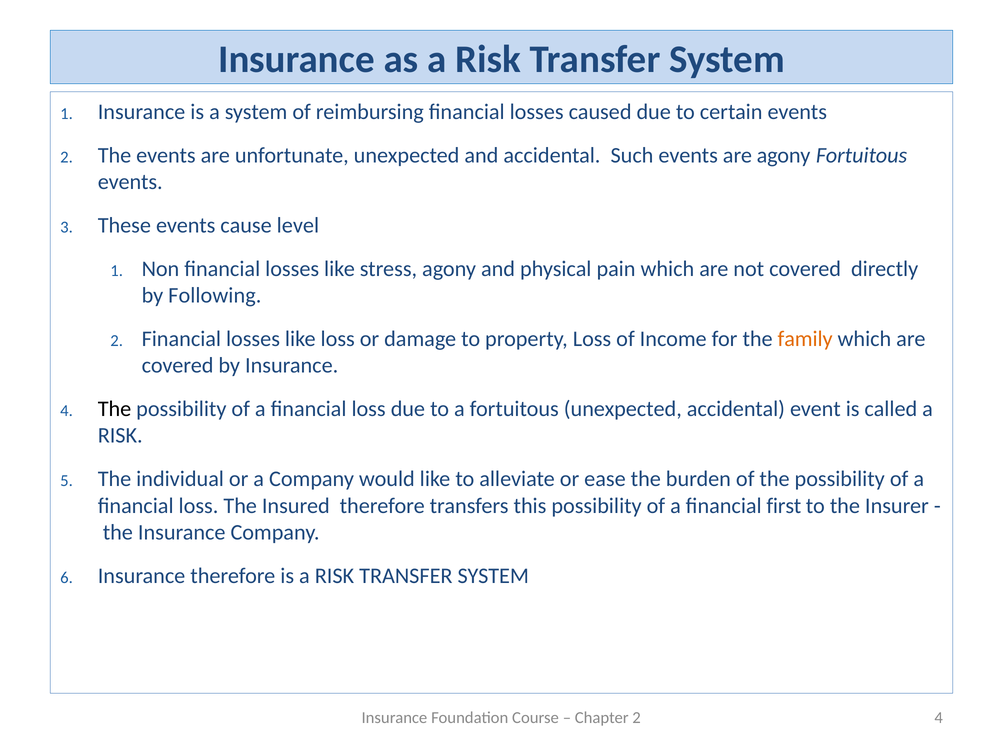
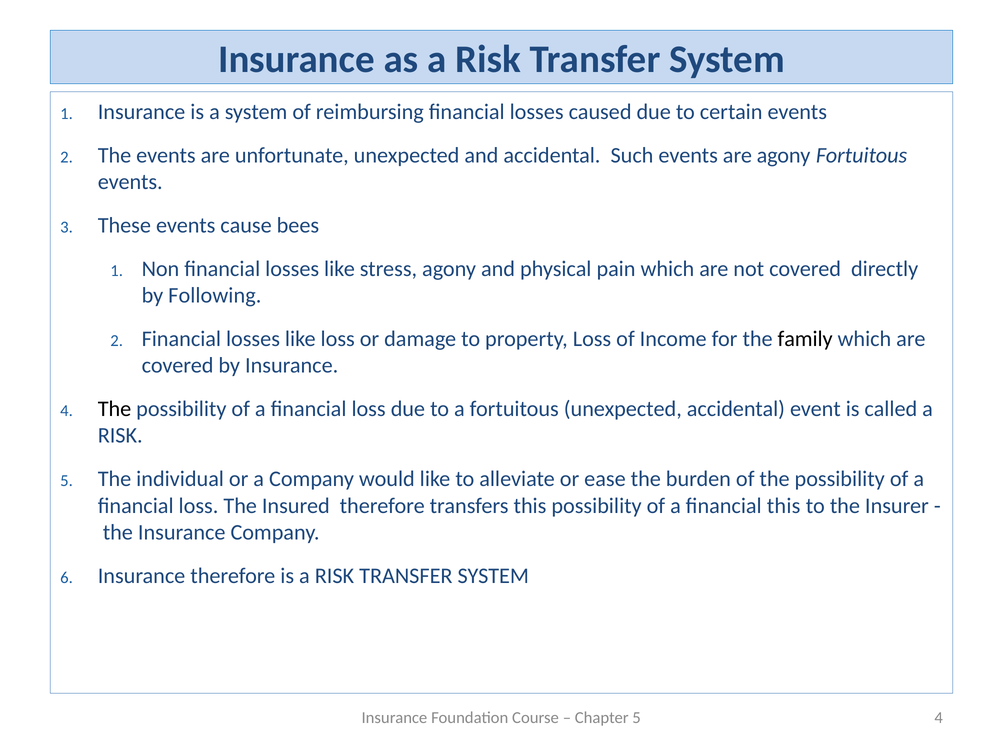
level: level -> bees
family colour: orange -> black
financial first: first -> this
Chapter 2: 2 -> 5
